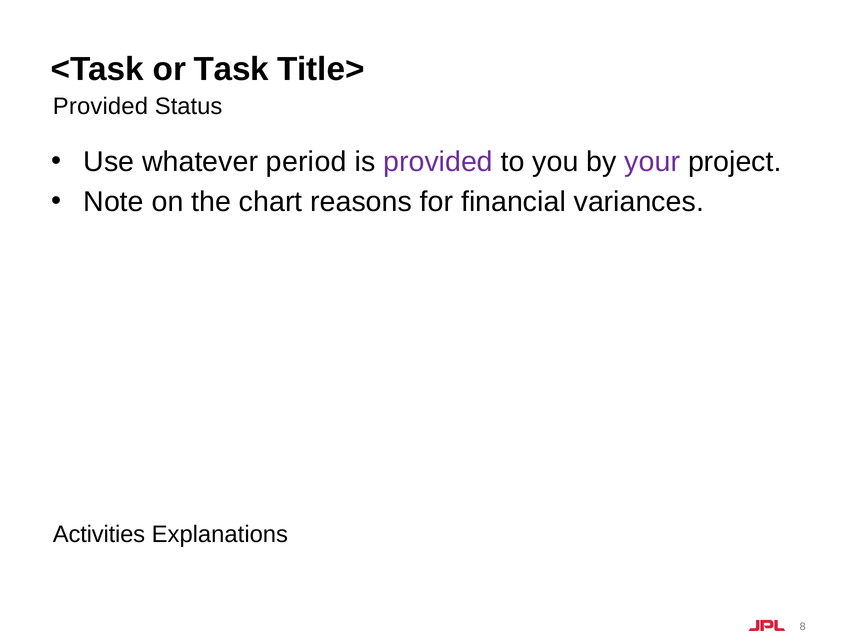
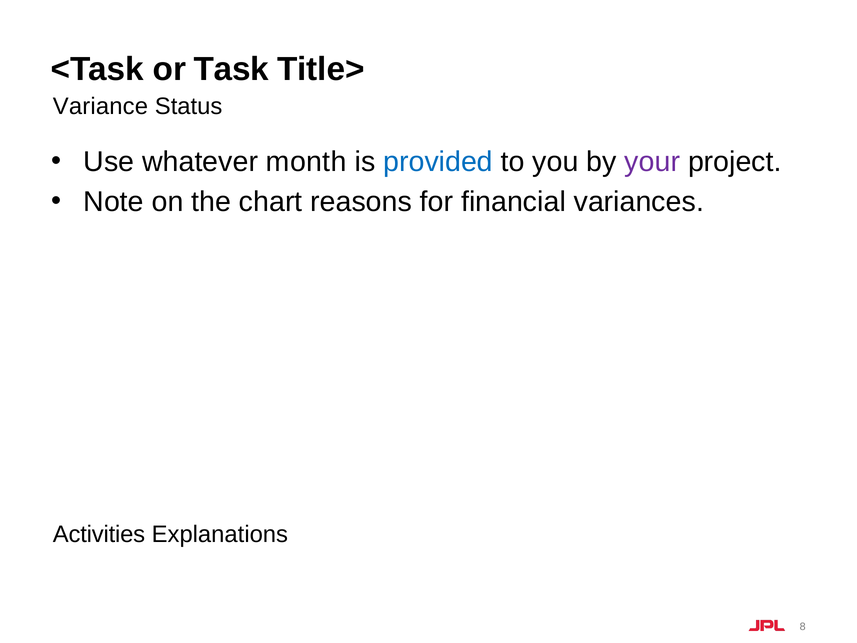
Provided at (100, 106): Provided -> Variance
period: period -> month
provided at (438, 162) colour: purple -> blue
